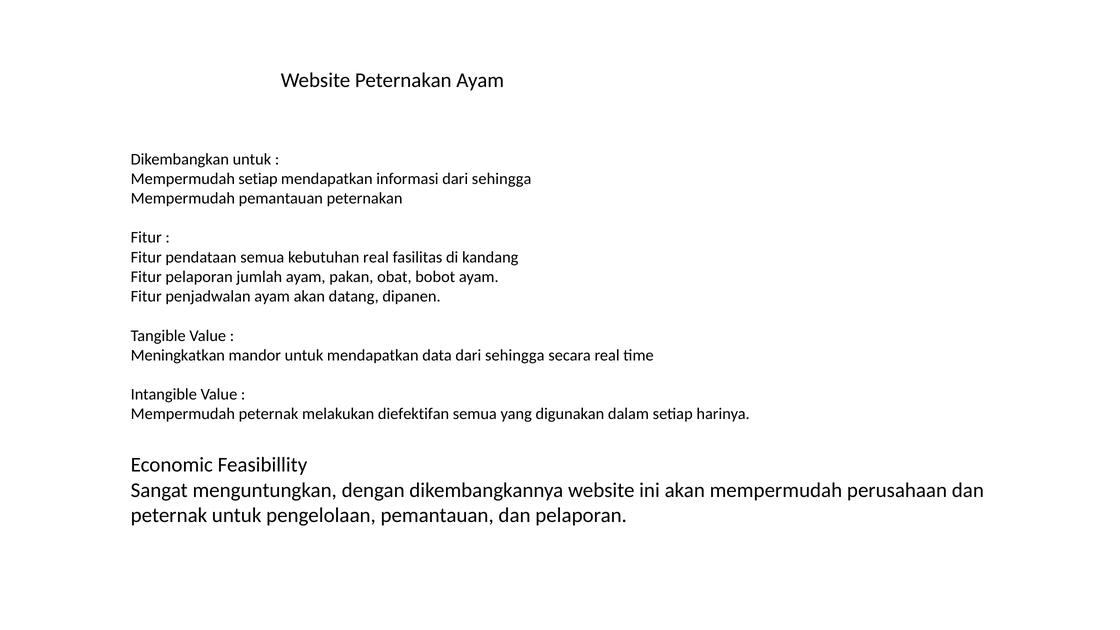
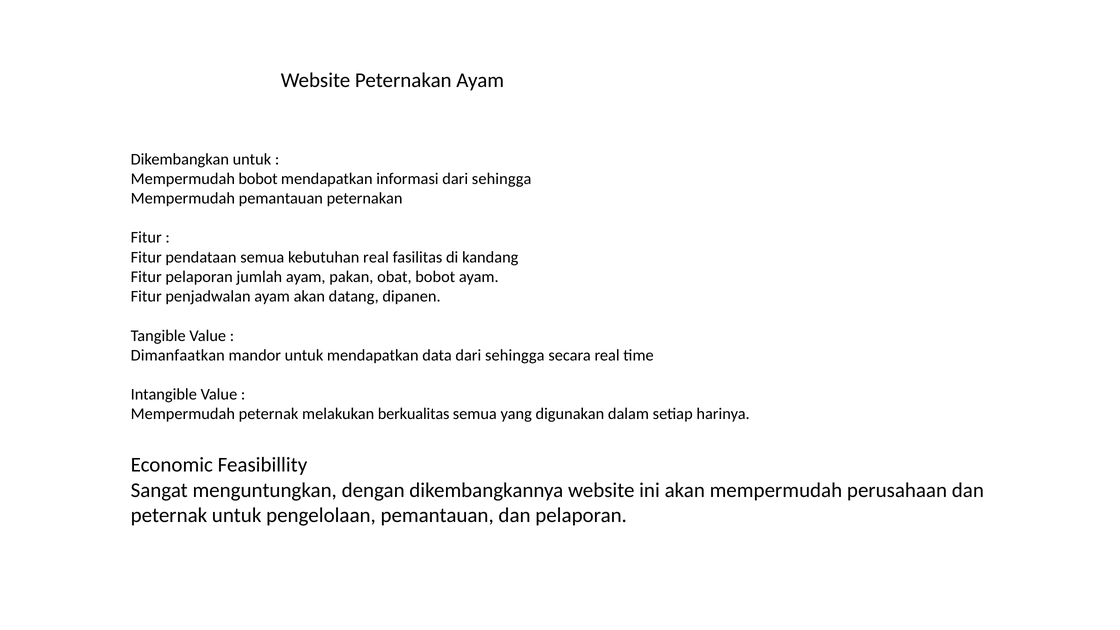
Mempermudah setiap: setiap -> bobot
Meningkatkan: Meningkatkan -> Dimanfaatkan
diefektifan: diefektifan -> berkualitas
